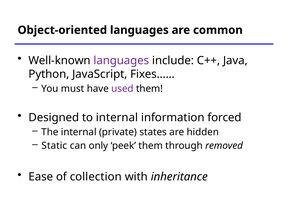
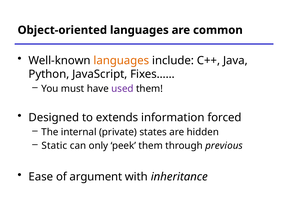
languages at (121, 60) colour: purple -> orange
to internal: internal -> extends
removed: removed -> previous
collection: collection -> argument
